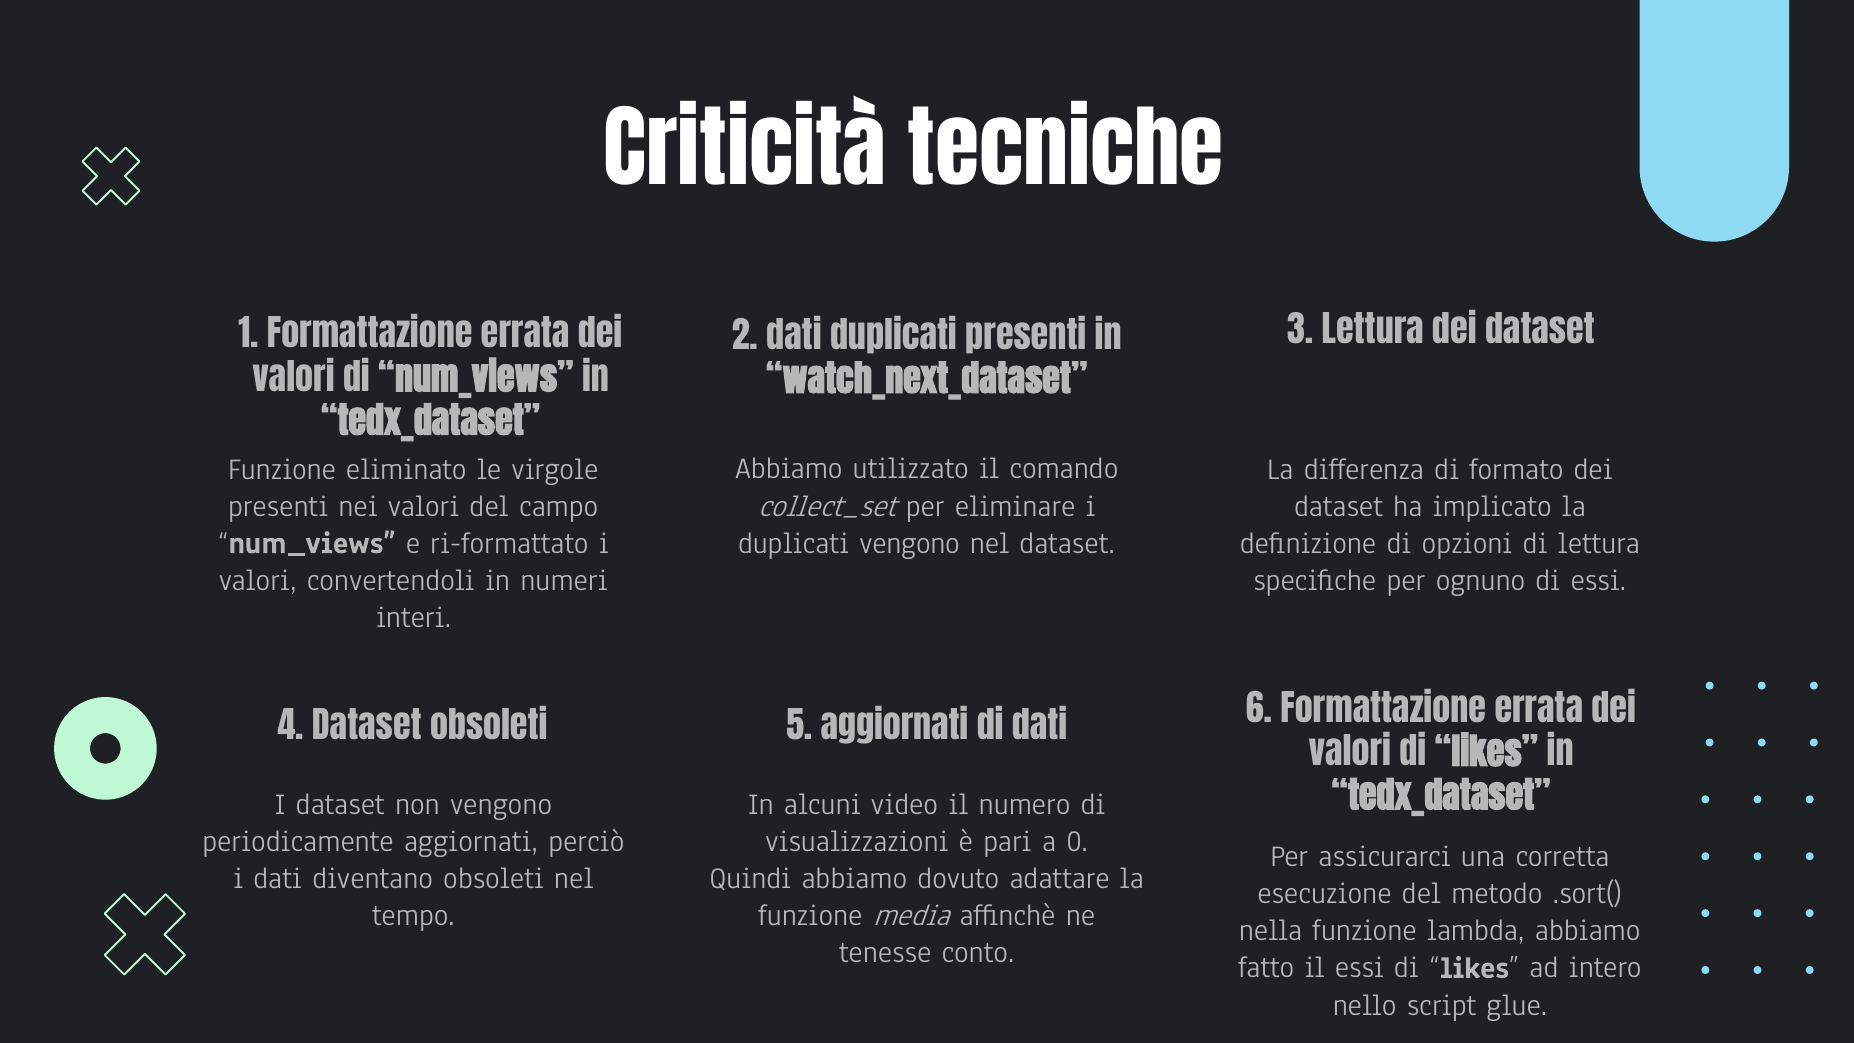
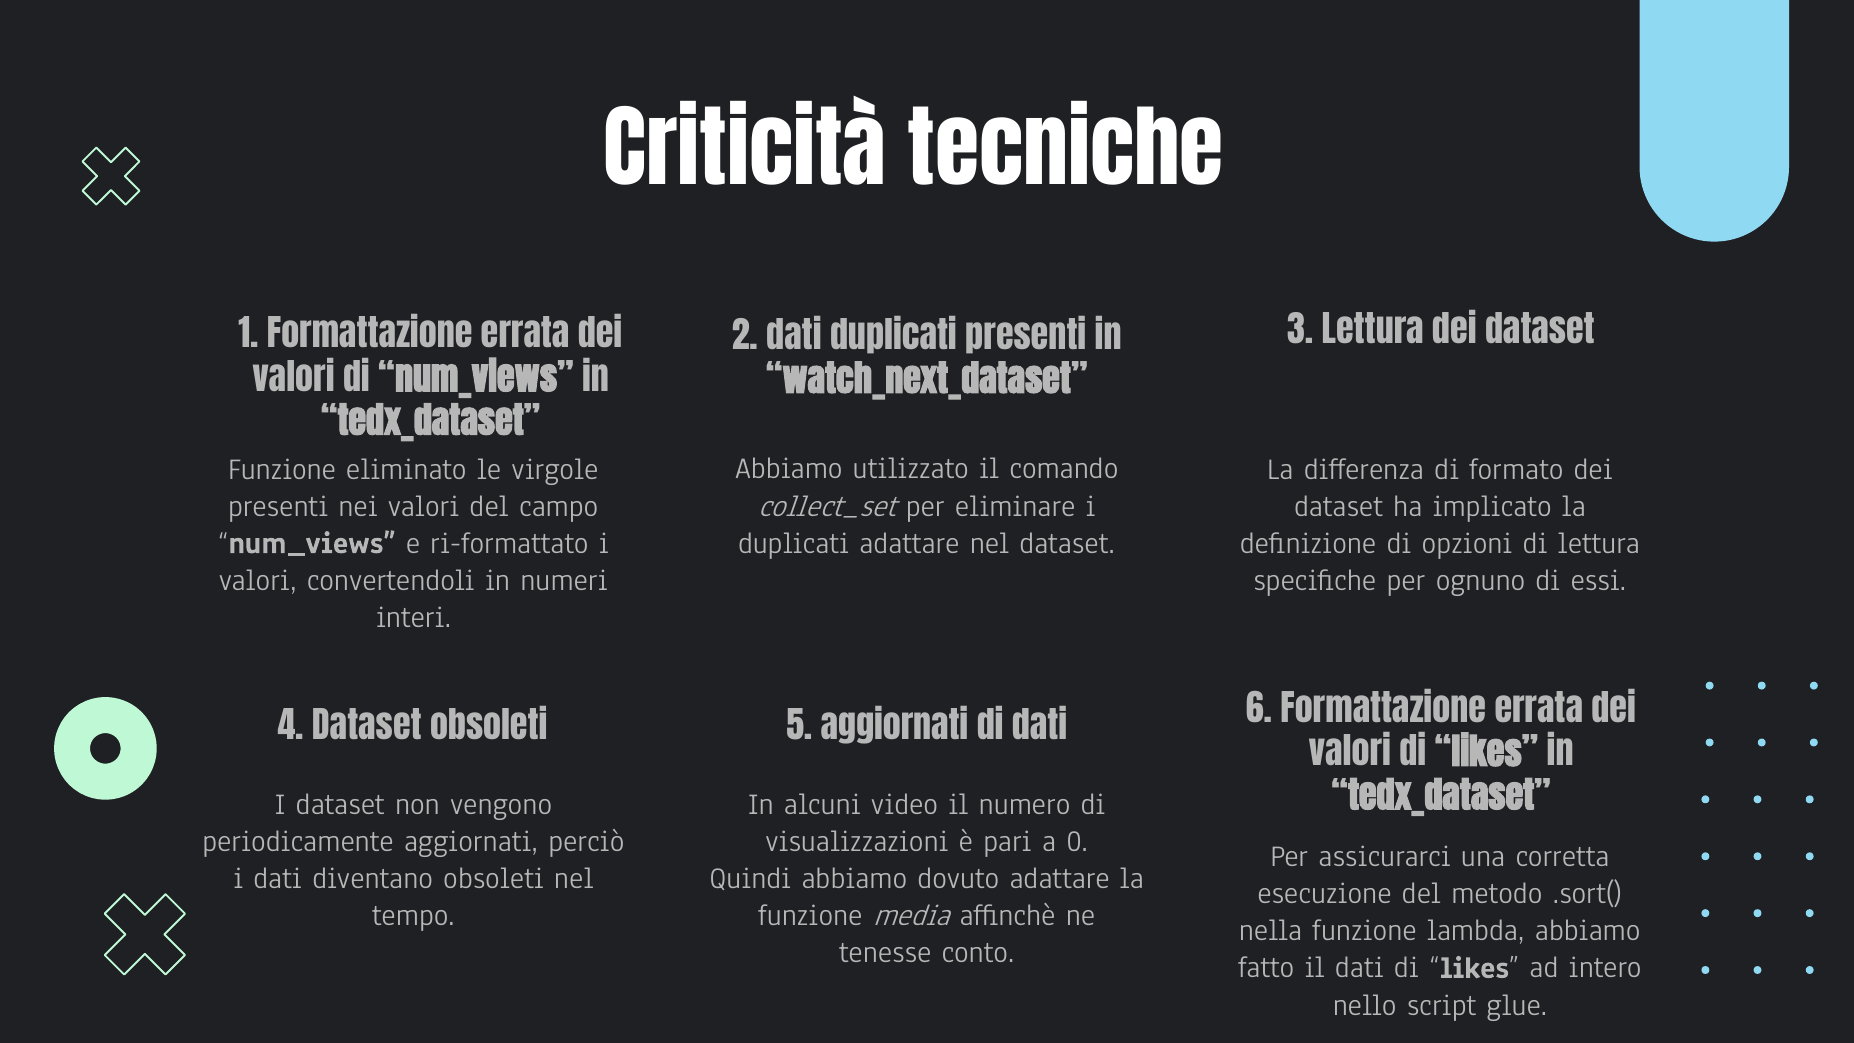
duplicati vengono: vengono -> adattare
il essi: essi -> dati
